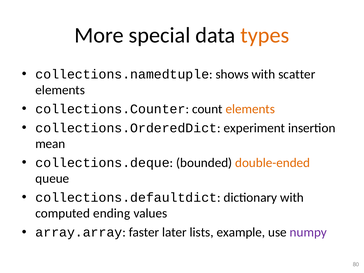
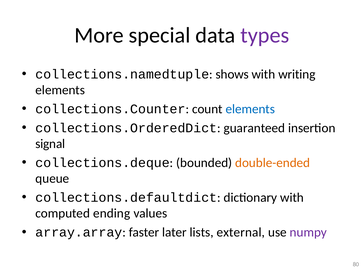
types colour: orange -> purple
scatter: scatter -> writing
elements at (250, 109) colour: orange -> blue
experiment: experiment -> guaranteed
mean: mean -> signal
example: example -> external
